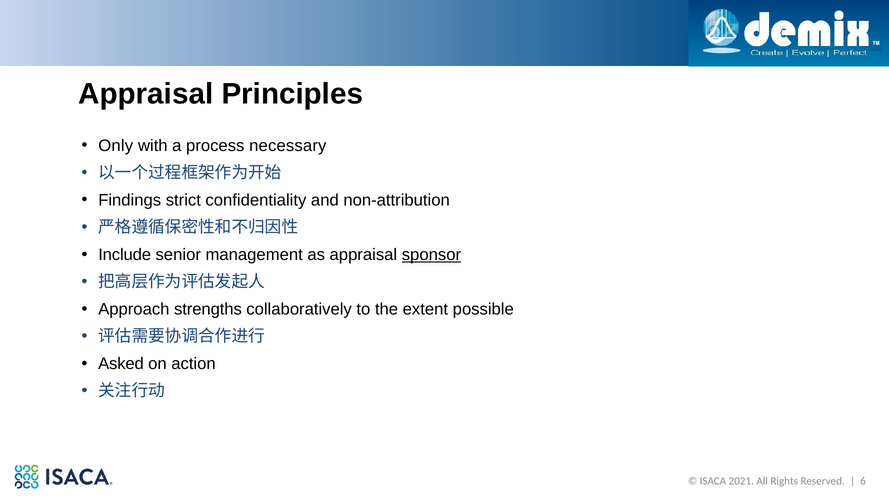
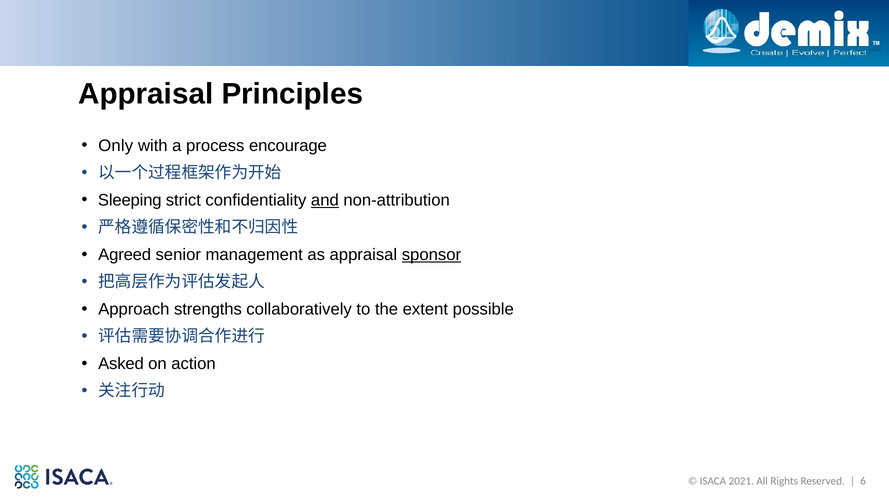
necessary: necessary -> encourage
Findings: Findings -> Sleeping
and underline: none -> present
Include: Include -> Agreed
